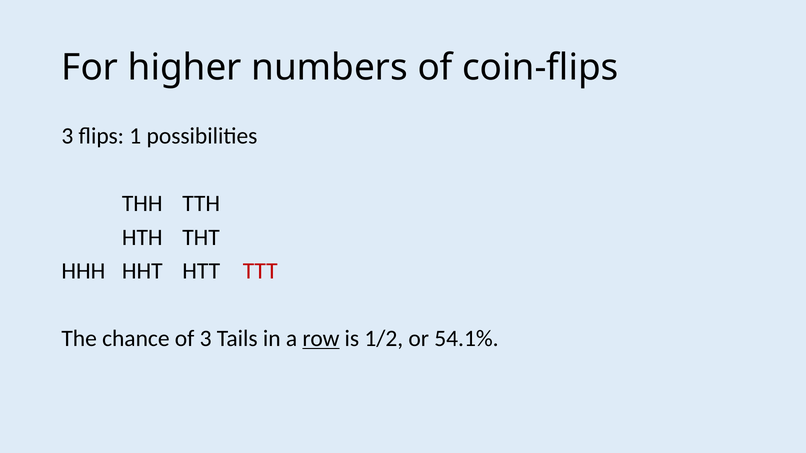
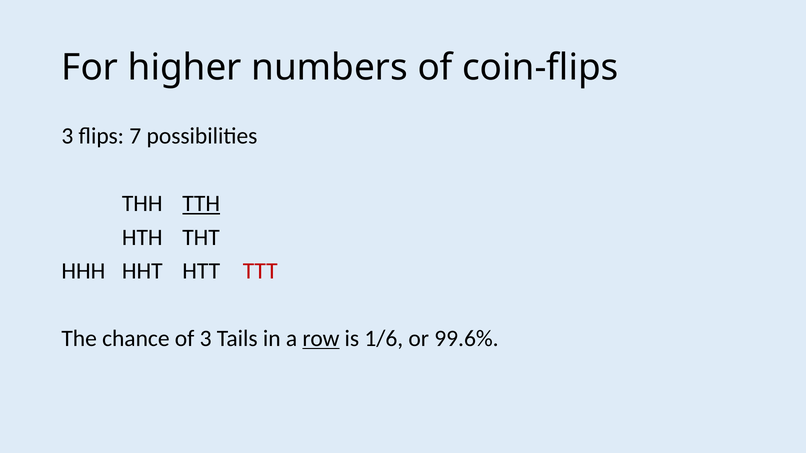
1: 1 -> 7
TTH underline: none -> present
1/2: 1/2 -> 1/6
54.1%: 54.1% -> 99.6%
